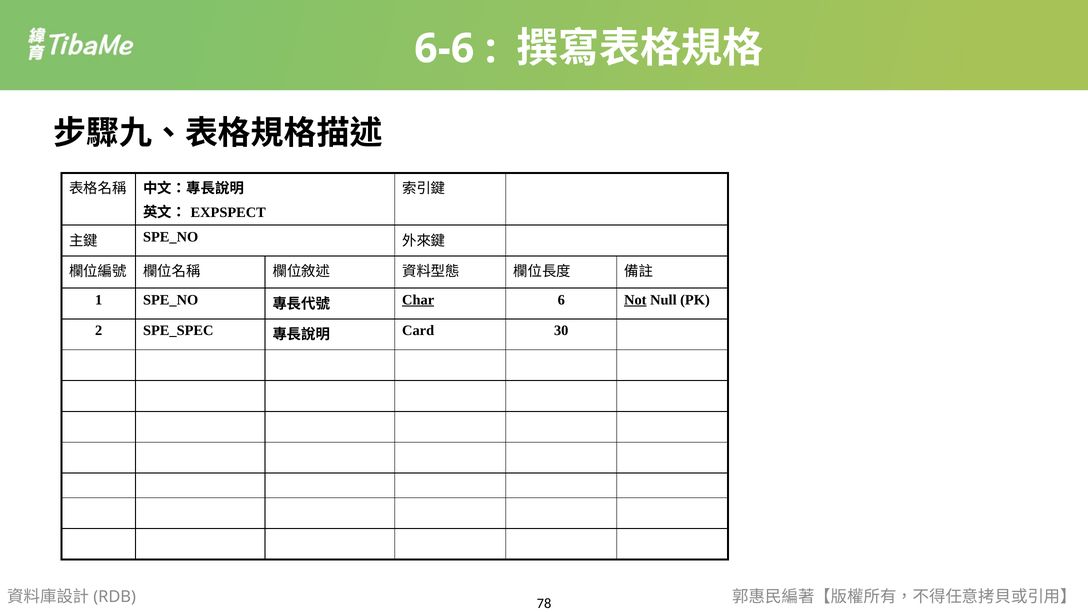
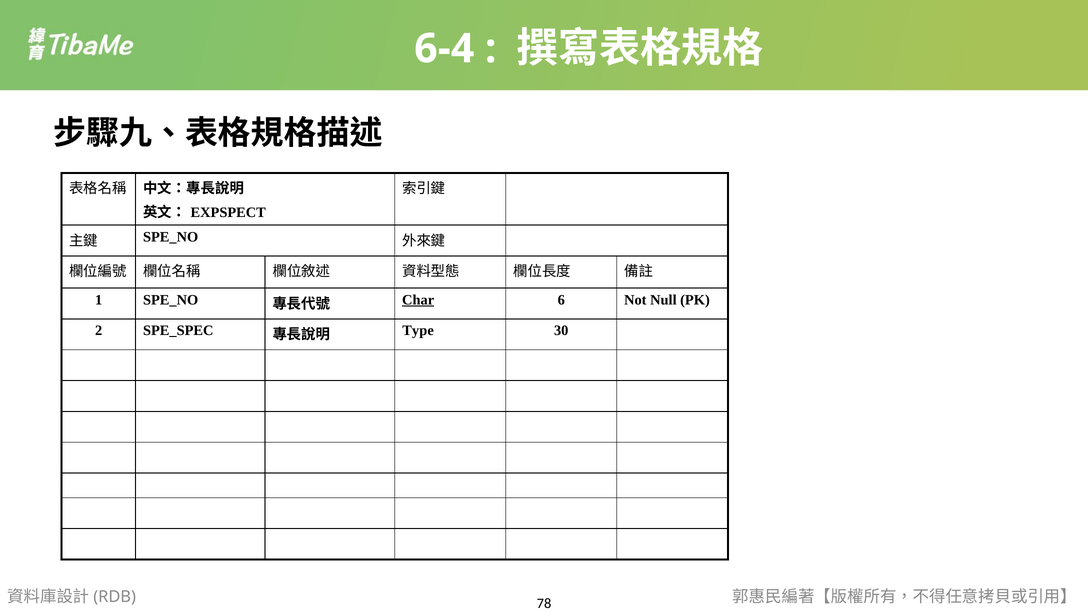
6-6: 6-6 -> 6-4
Not underline: present -> none
Card: Card -> Type
